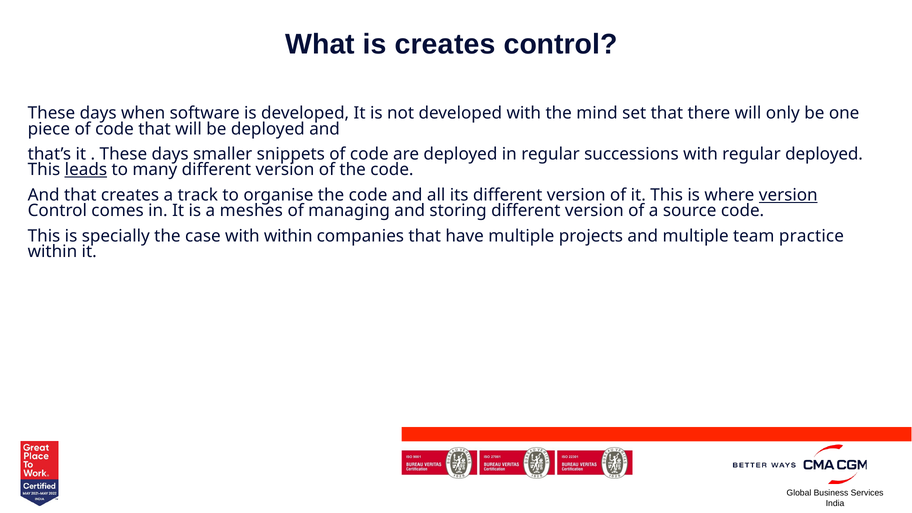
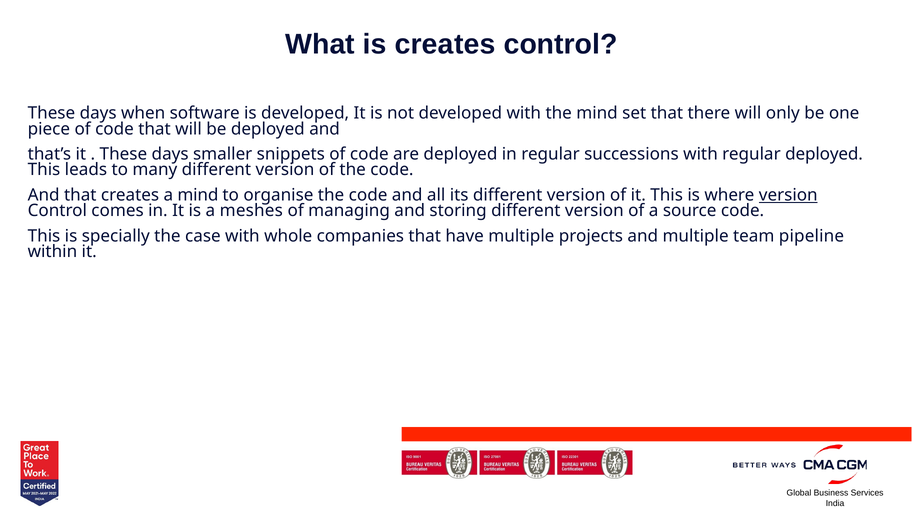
leads underline: present -> none
a track: track -> mind
with within: within -> whole
practice: practice -> pipeline
